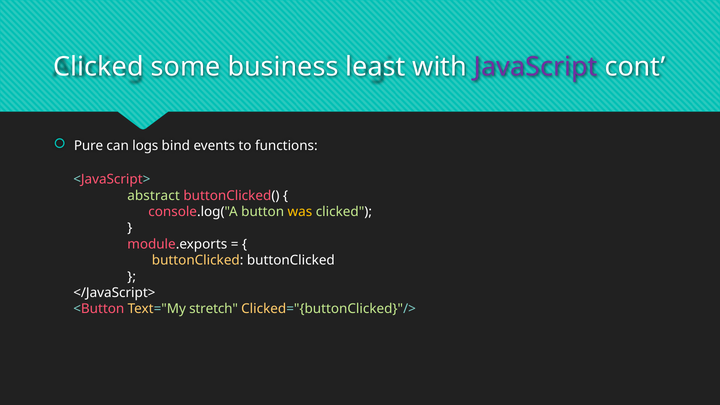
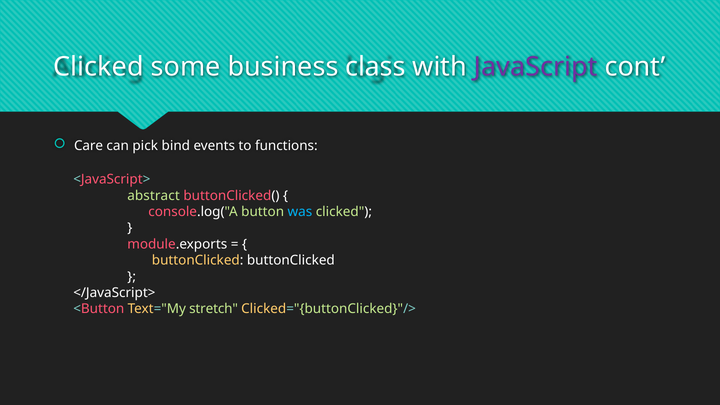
least: least -> class
Pure: Pure -> Care
logs: logs -> pick
was colour: yellow -> light blue
